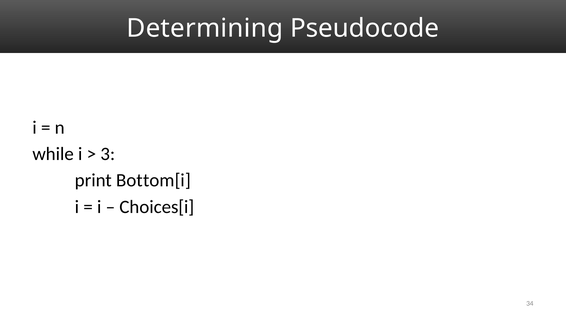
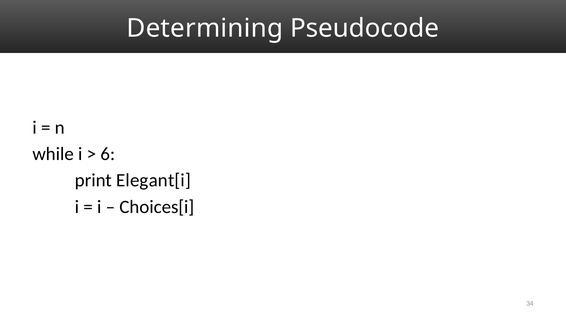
3: 3 -> 6
Bottom[i: Bottom[i -> Elegant[i
